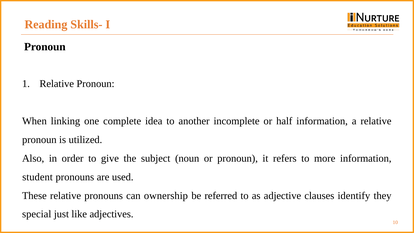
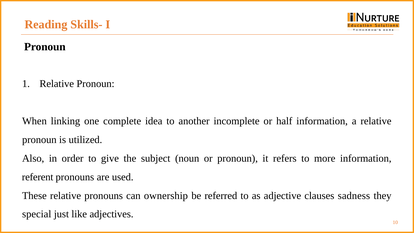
student: student -> referent
identify: identify -> sadness
